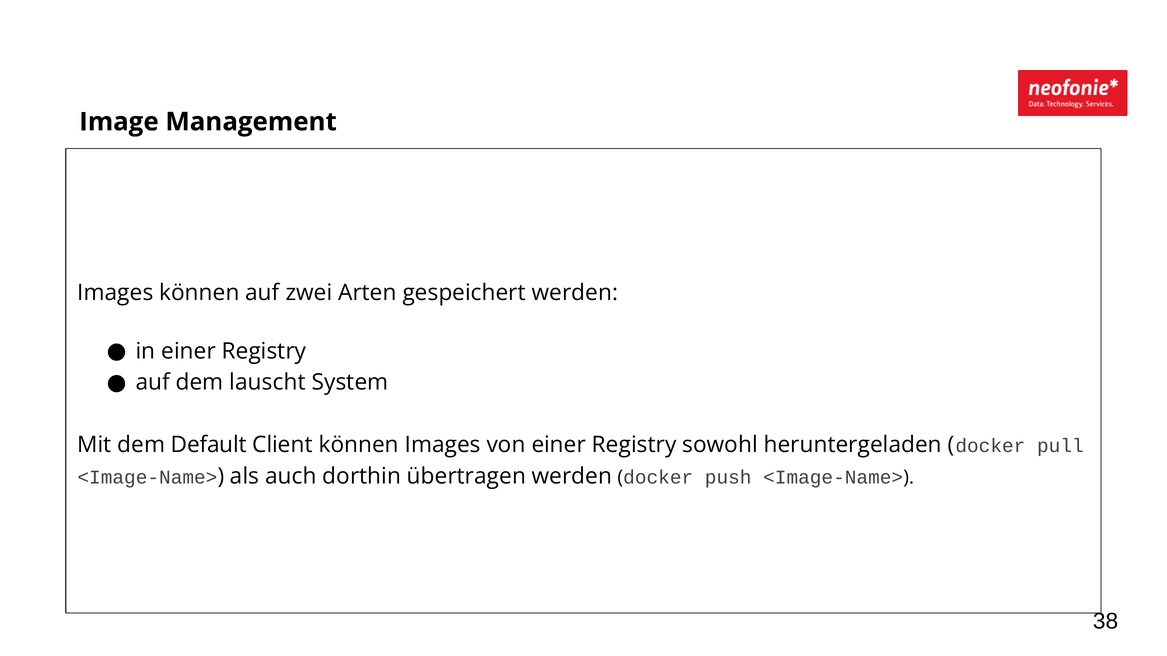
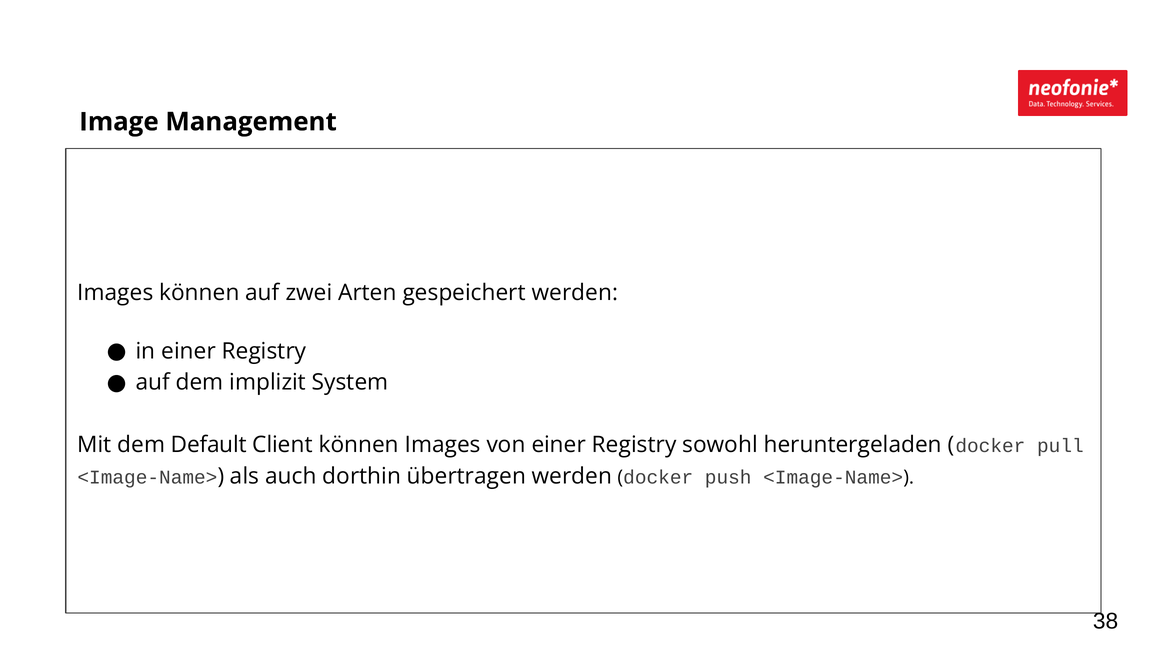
lauscht: lauscht -> implizit
